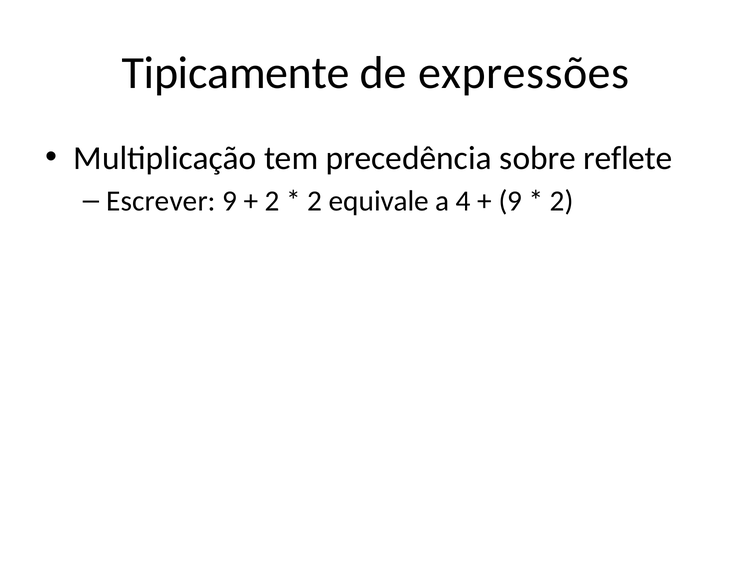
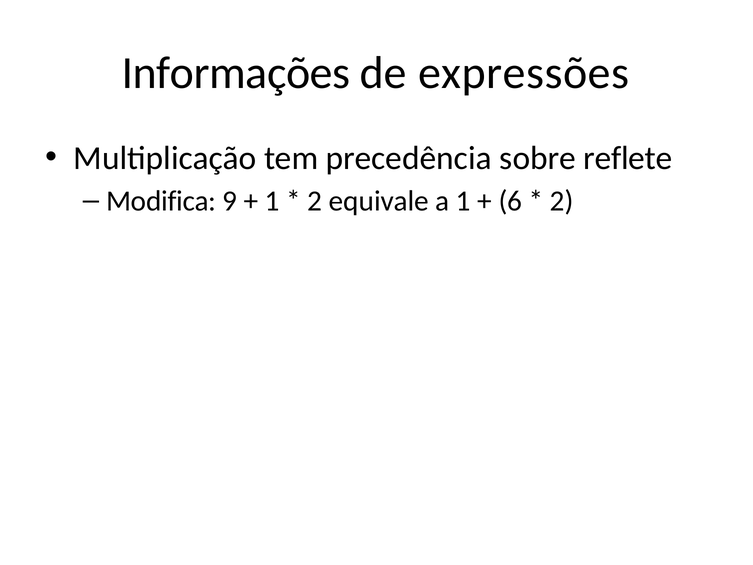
Tipicamente: Tipicamente -> Informações
Escrever: Escrever -> Modifica
2 at (272, 201): 2 -> 1
a 4: 4 -> 1
9 at (510, 201): 9 -> 6
